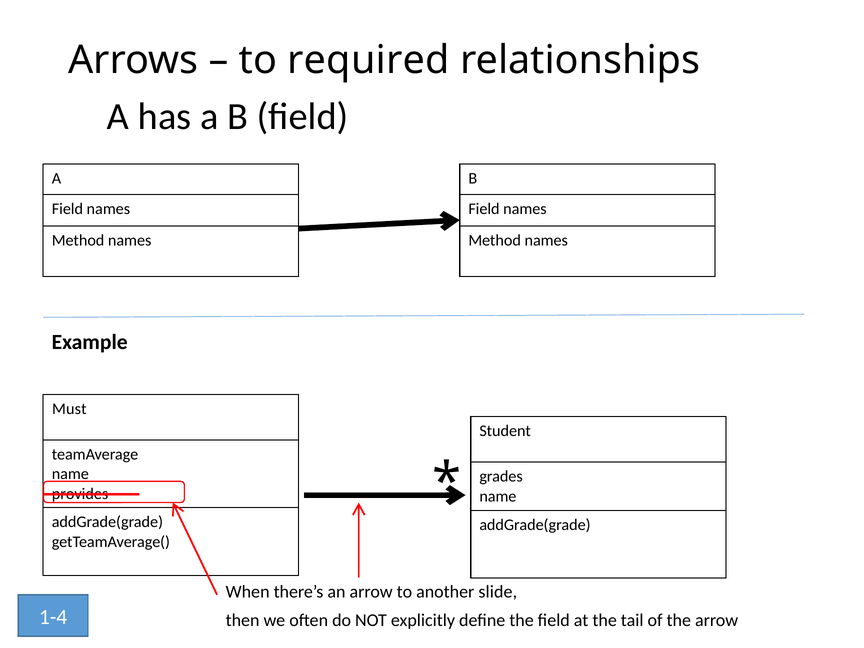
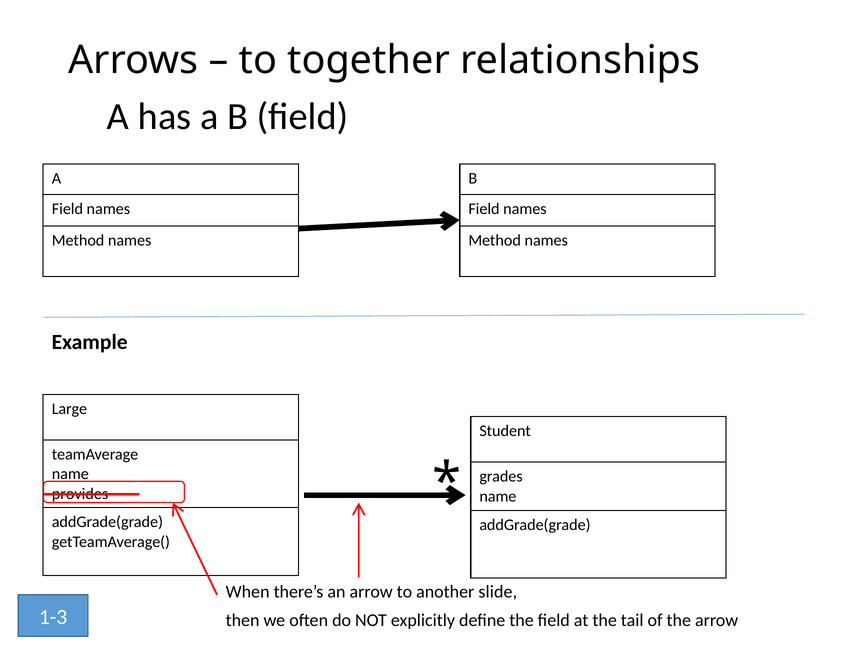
required: required -> together
Must: Must -> Large
1-4: 1-4 -> 1-3
